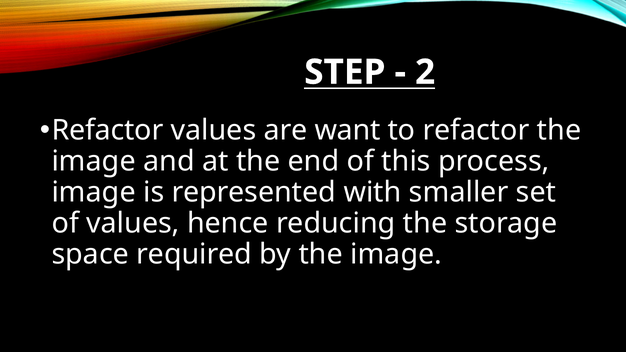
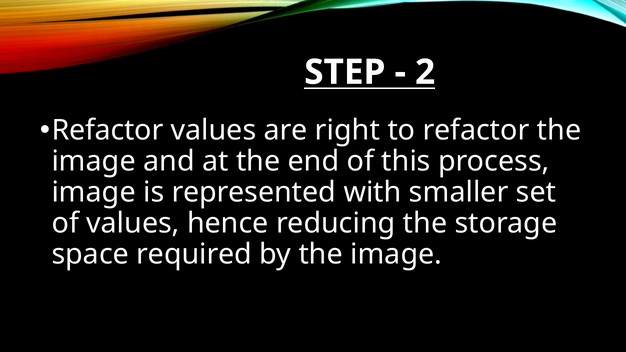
want: want -> right
